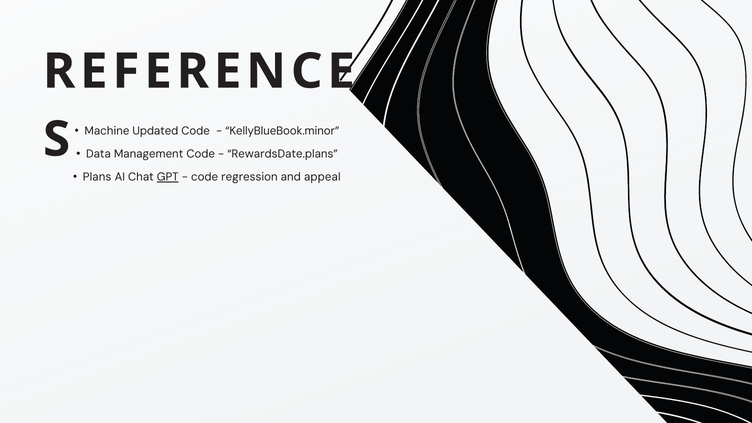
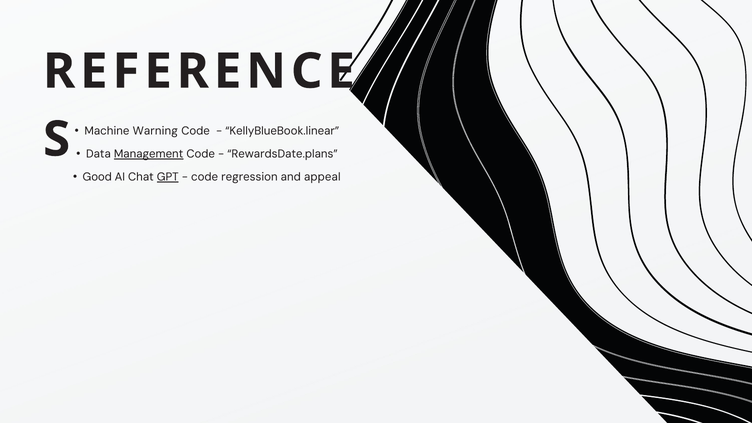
Updated: Updated -> Warning
KellyBlueBook.minor: KellyBlueBook.minor -> KellyBlueBook.linear
Management underline: none -> present
Plans: Plans -> Good
